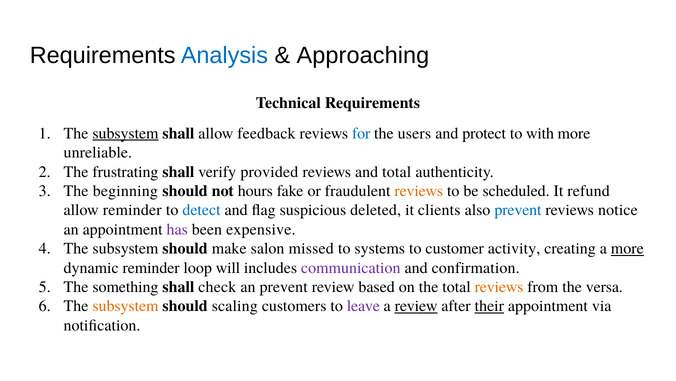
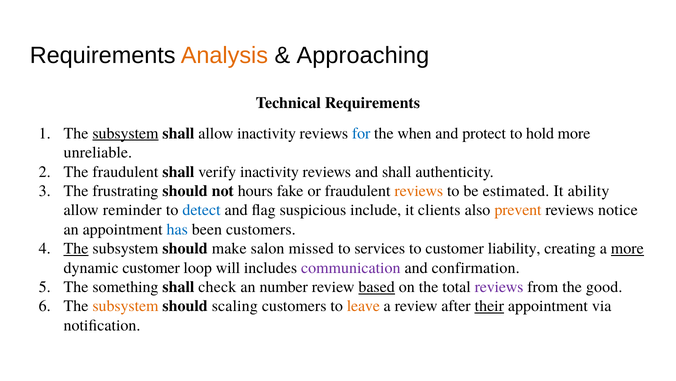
Analysis colour: blue -> orange
allow feedback: feedback -> inactivity
users: users -> when
with: with -> hold
The frustrating: frustrating -> fraudulent
verify provided: provided -> inactivity
and total: total -> shall
beginning: beginning -> frustrating
scheduled: scheduled -> estimated
refund: refund -> ability
deleted: deleted -> include
prevent at (518, 210) colour: blue -> orange
has colour: purple -> blue
been expensive: expensive -> customers
The at (76, 248) underline: none -> present
systems: systems -> services
activity: activity -> liability
dynamic reminder: reminder -> customer
an prevent: prevent -> number
based underline: none -> present
reviews at (499, 286) colour: orange -> purple
versa: versa -> good
leave colour: purple -> orange
review at (416, 306) underline: present -> none
